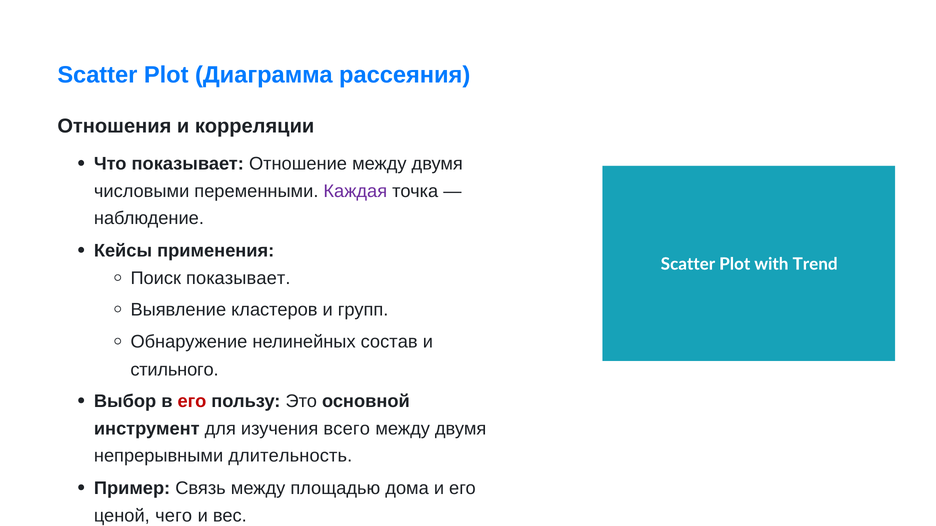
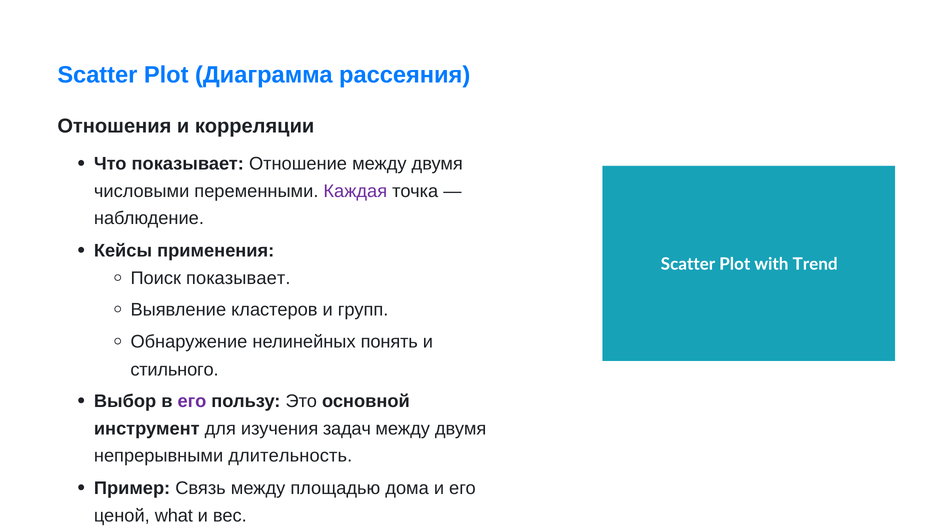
состав: состав -> понять
его at (192, 401) colour: red -> purple
всего: всего -> задач
чего: чего -> what
